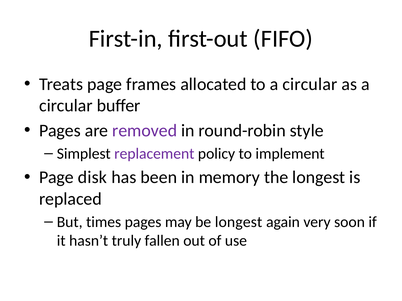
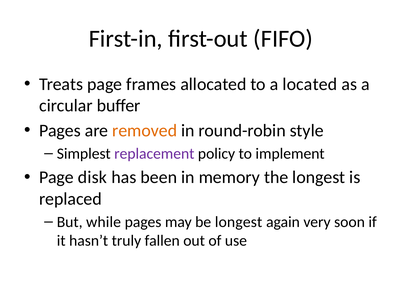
to a circular: circular -> located
removed colour: purple -> orange
times: times -> while
